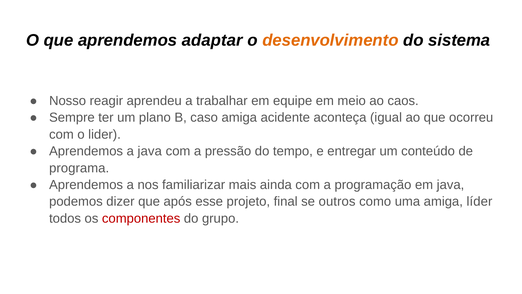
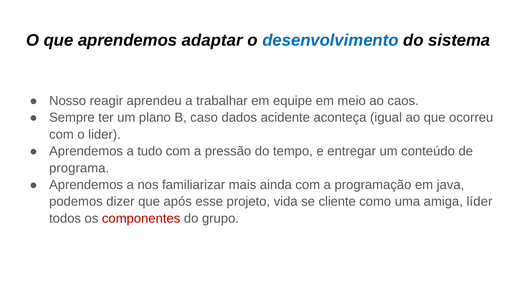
desenvolvimento colour: orange -> blue
caso amiga: amiga -> dados
a java: java -> tudo
final: final -> vida
outros: outros -> cliente
